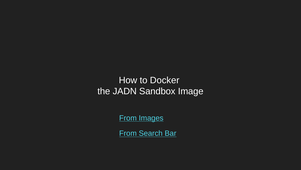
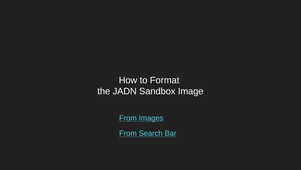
Docker: Docker -> Format
